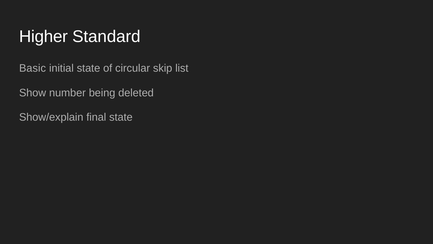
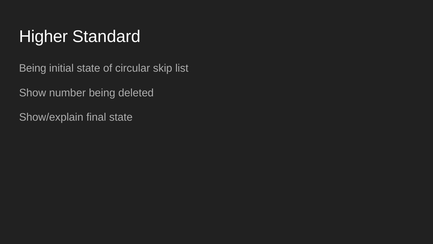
Basic at (33, 68): Basic -> Being
